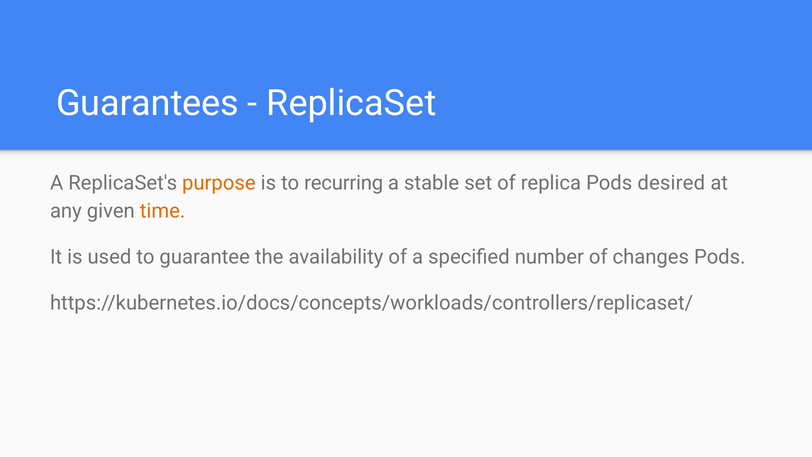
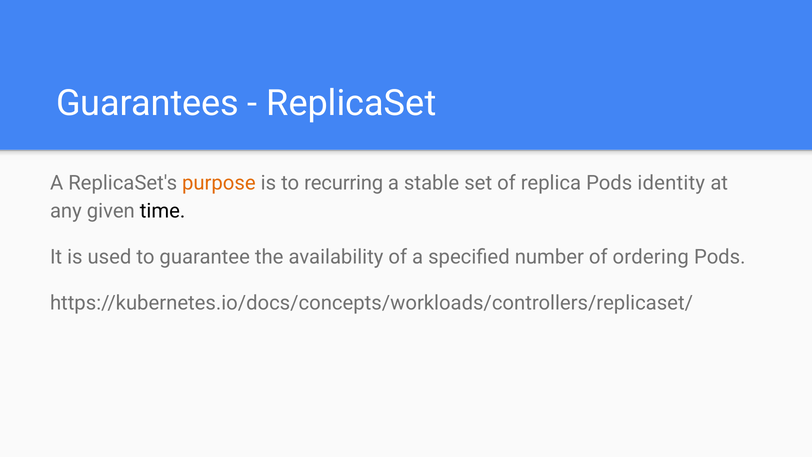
desired: desired -> identity
time colour: orange -> black
changes: changes -> ordering
